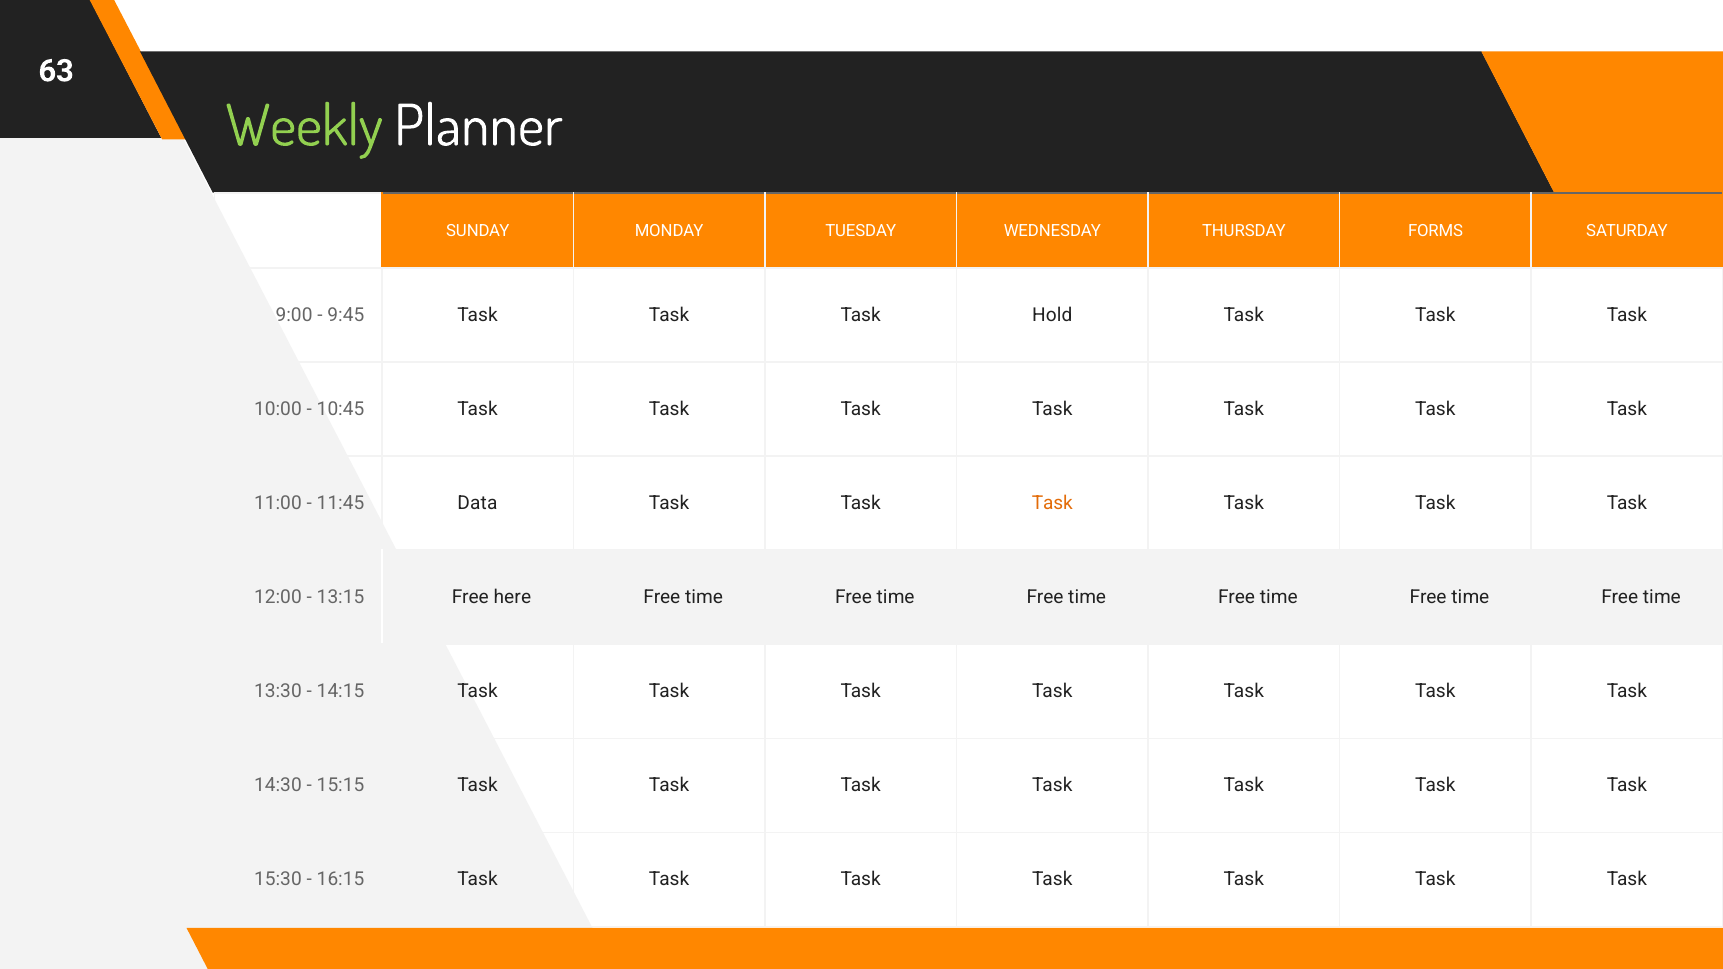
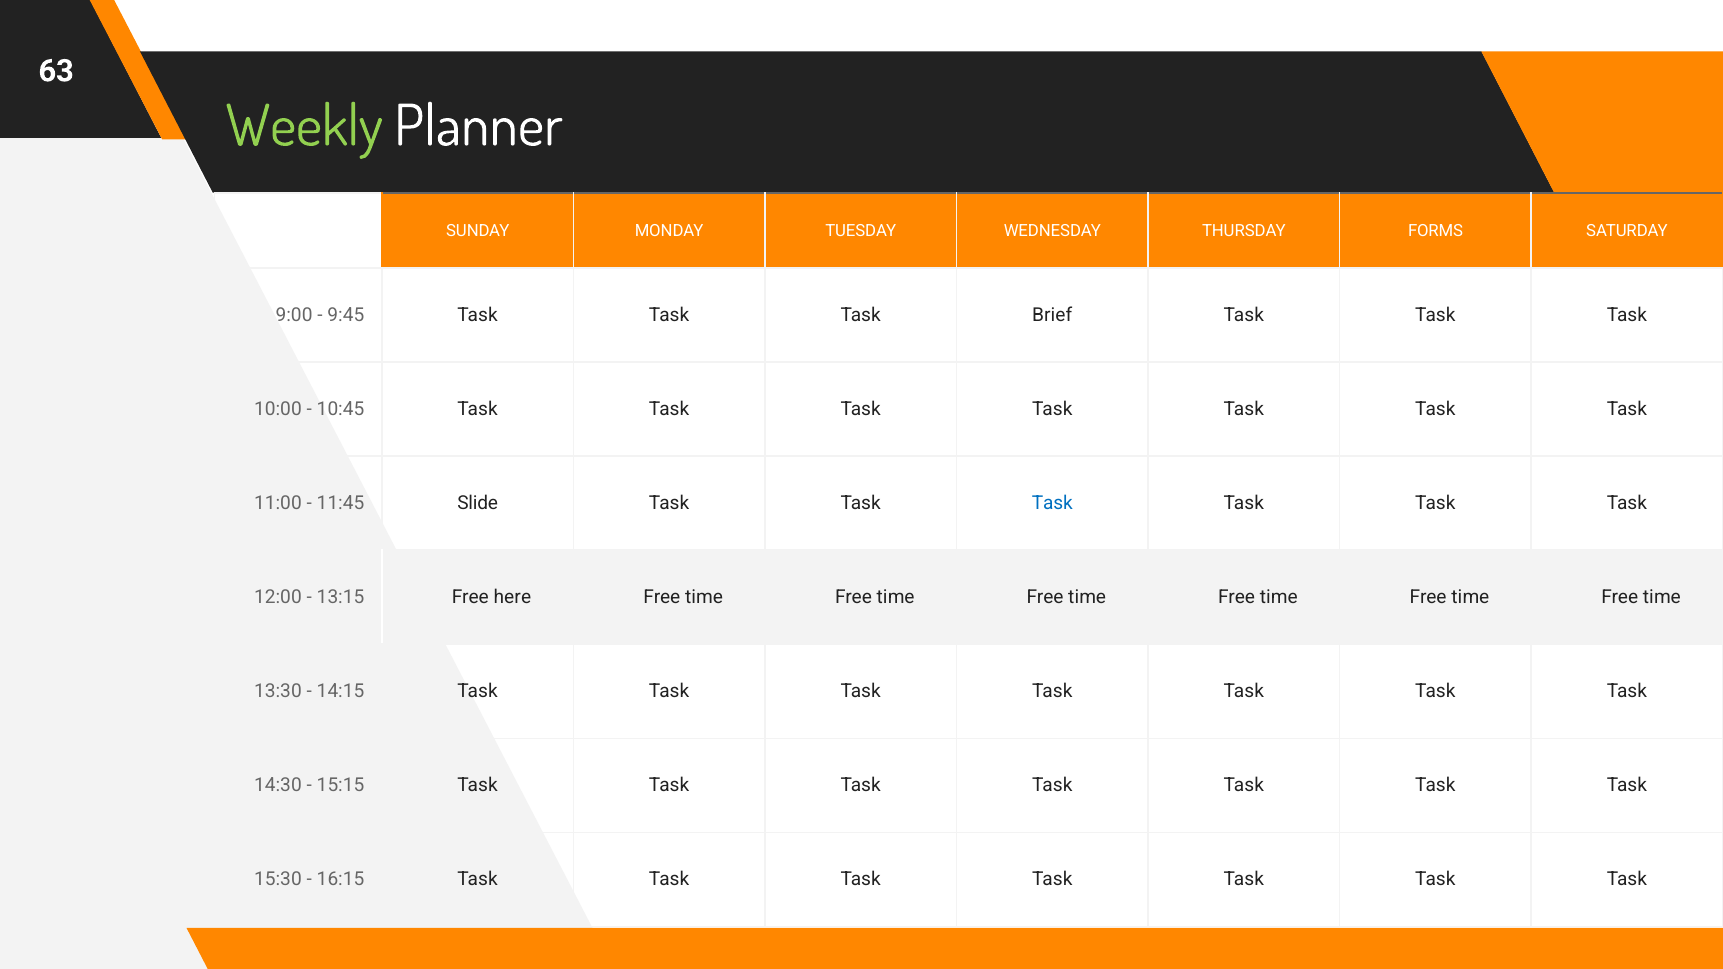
Hold: Hold -> Brief
Data: Data -> Slide
Task at (1052, 503) colour: orange -> blue
